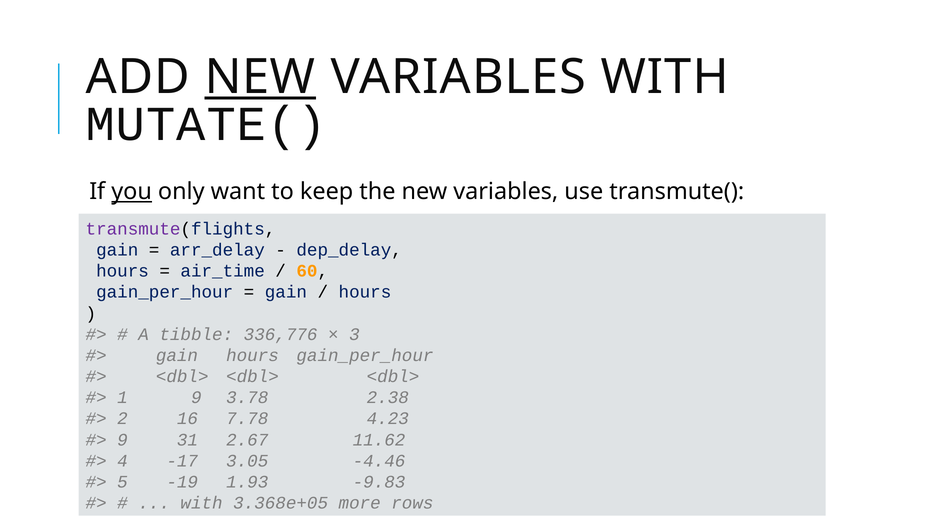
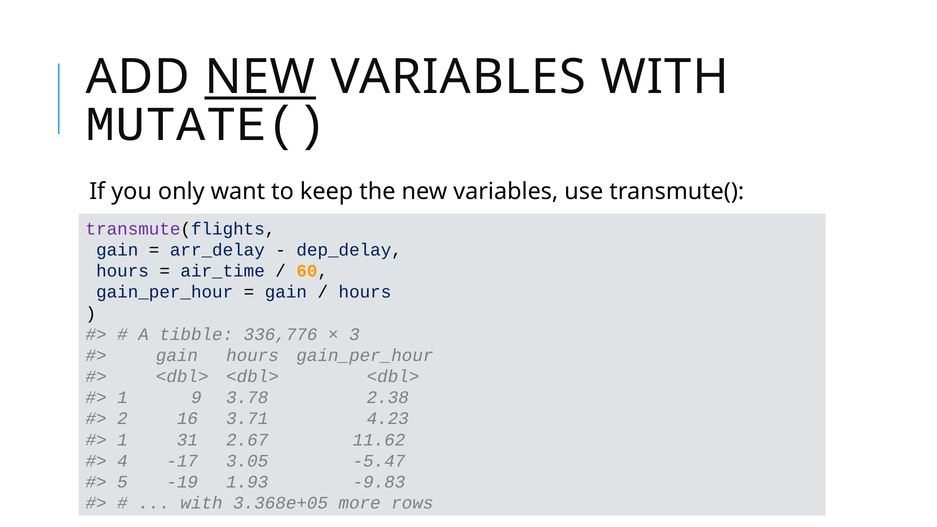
you underline: present -> none
7.78: 7.78 -> 3.71
9 at (122, 440): 9 -> 1
-4.46: -4.46 -> -5.47
